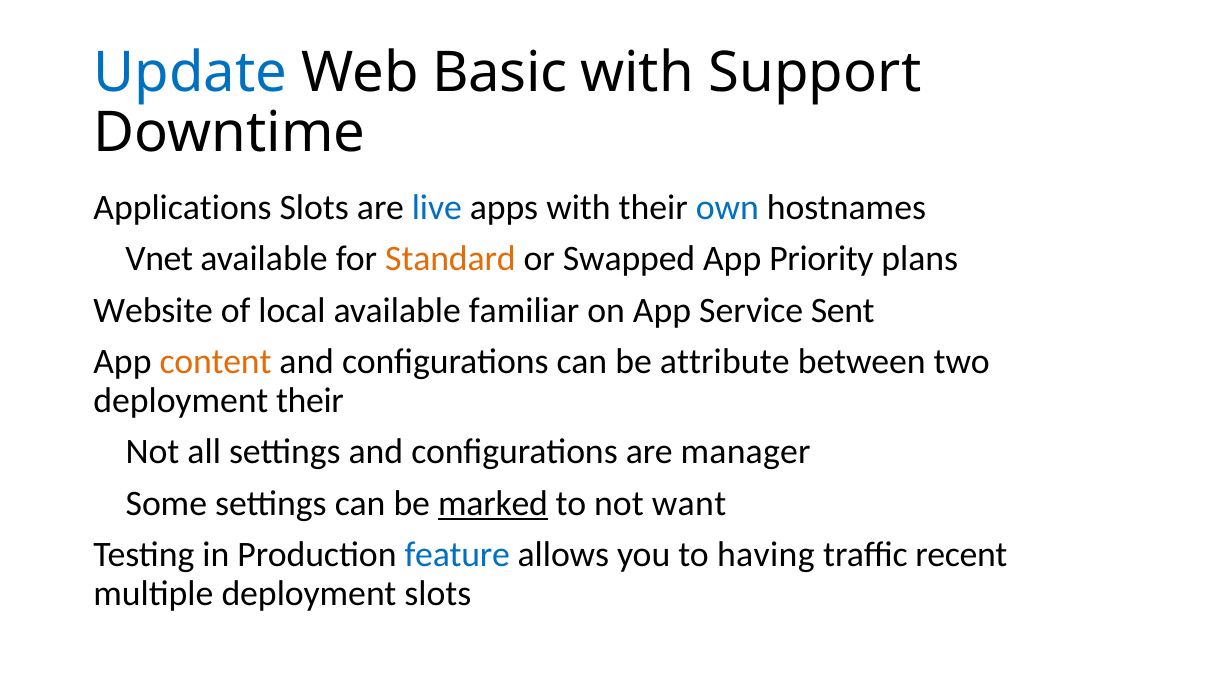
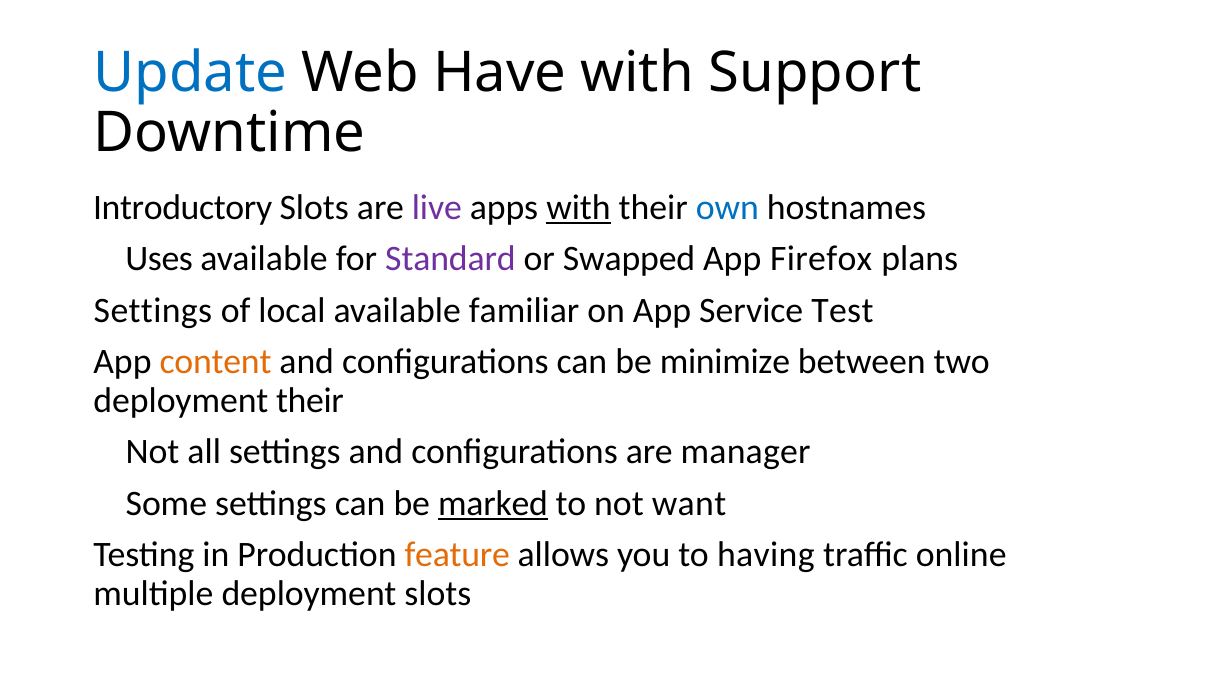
Basic: Basic -> Have
Applications: Applications -> Introductory
live colour: blue -> purple
with at (578, 207) underline: none -> present
Vnet: Vnet -> Uses
Standard colour: orange -> purple
Priority: Priority -> Firefox
Website at (153, 310): Website -> Settings
Sent: Sent -> Test
attribute: attribute -> minimize
feature colour: blue -> orange
recent: recent -> online
